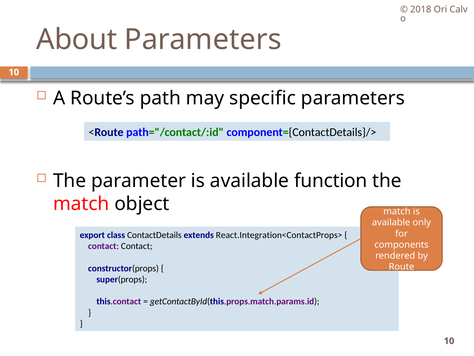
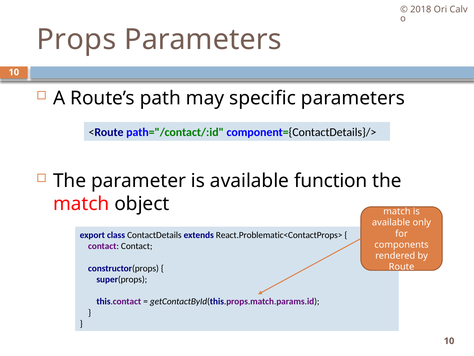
About: About -> Props
React.Integration<ContactProps>: React.Integration<ContactProps> -> React.Problematic<ContactProps>
